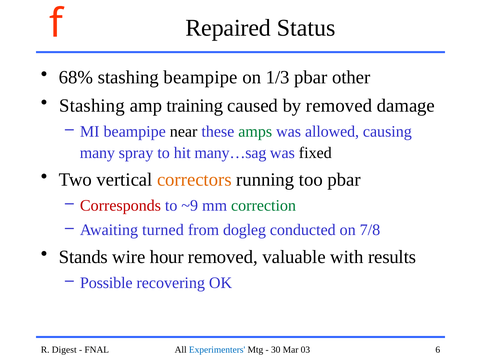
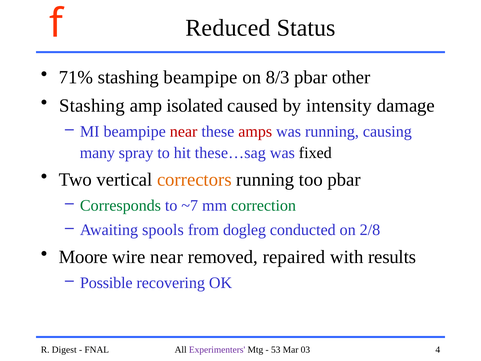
Repaired: Repaired -> Reduced
68%: 68% -> 71%
1/3: 1/3 -> 8/3
training: training -> isolated
by removed: removed -> intensity
near at (184, 132) colour: black -> red
amps colour: green -> red
was allowed: allowed -> running
many…sag: many…sag -> these…sag
Corresponds colour: red -> green
~9: ~9 -> ~7
turned: turned -> spools
7/8: 7/8 -> 2/8
Stands: Stands -> Moore
wire hour: hour -> near
valuable: valuable -> repaired
Experimenters colour: blue -> purple
30: 30 -> 53
6: 6 -> 4
